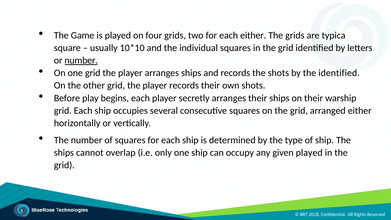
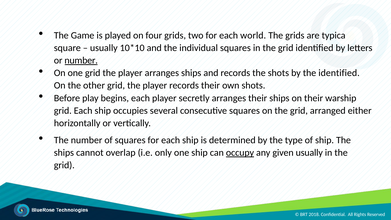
each either: either -> world
occupy underline: none -> present
given played: played -> usually
